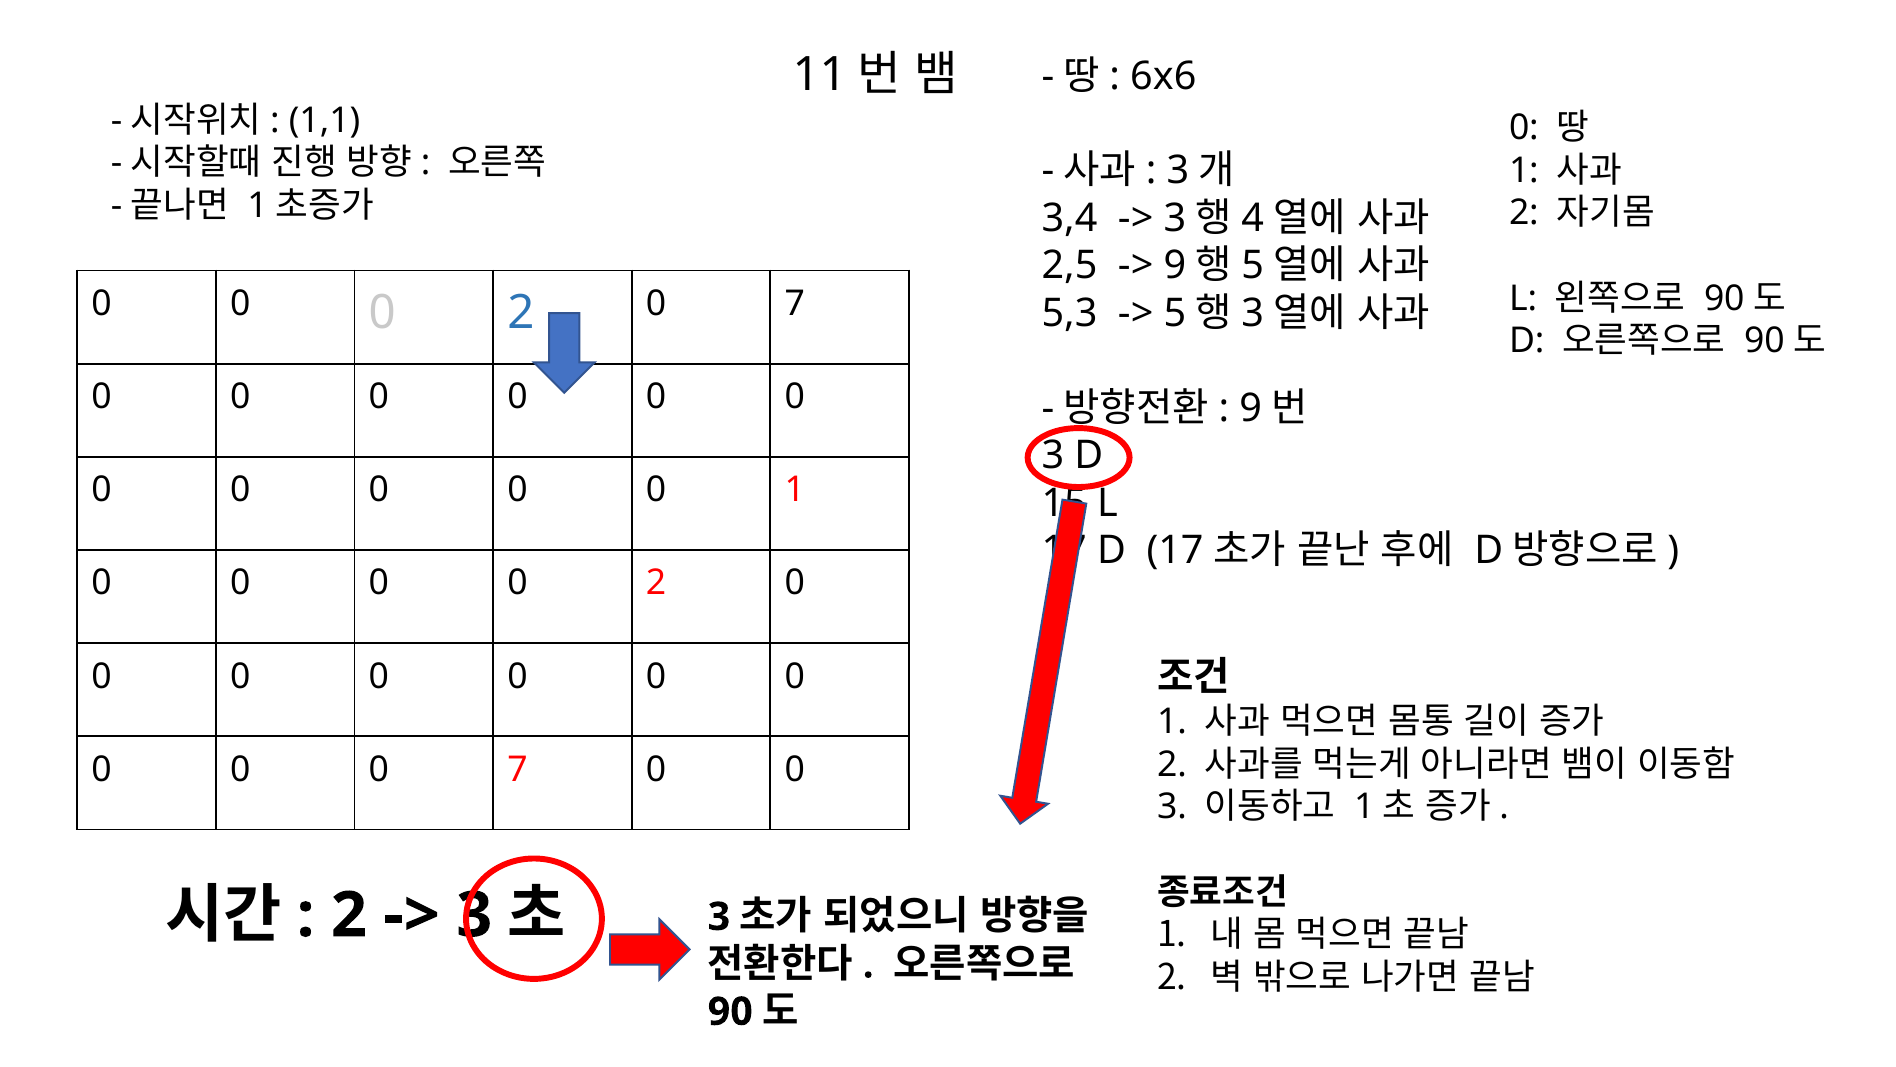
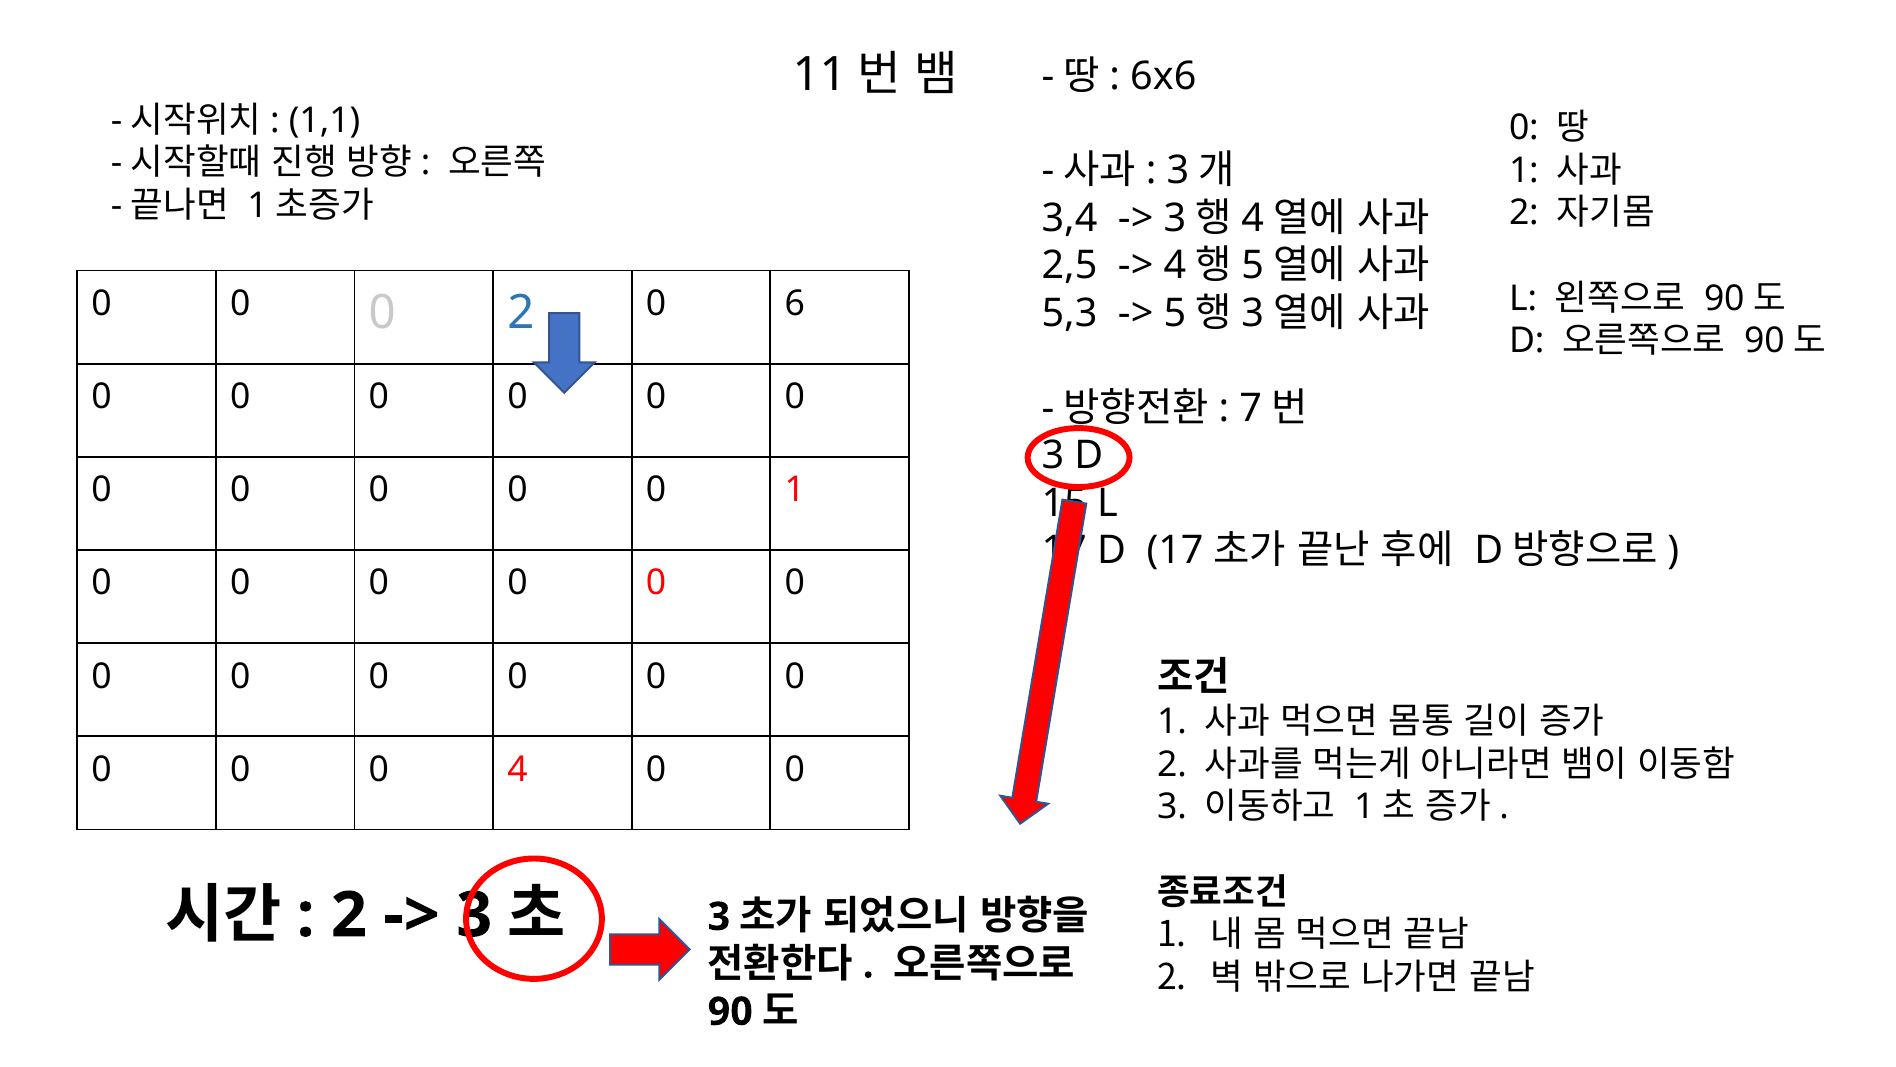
9 at (1175, 266): 9 -> 4
2 0 7: 7 -> 6
9 at (1251, 408): 9 -> 7
2 at (656, 583): 2 -> 0
0 0 7: 7 -> 4
